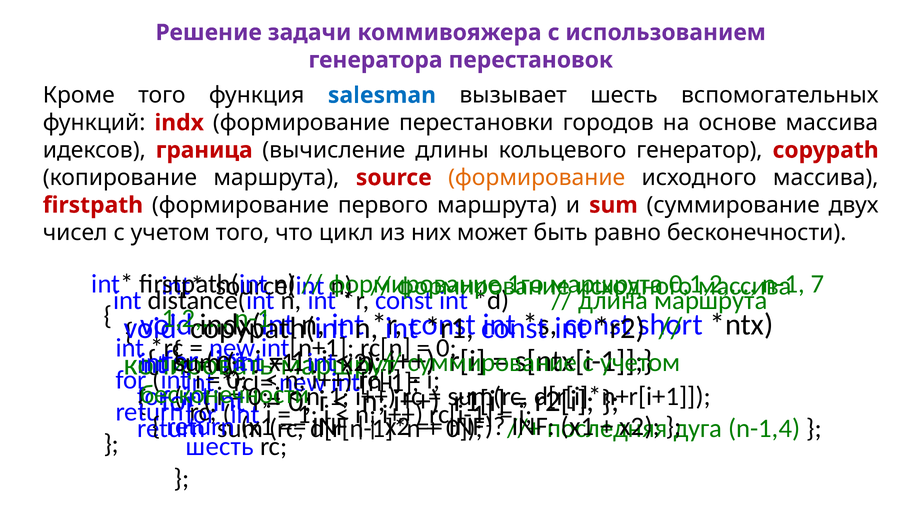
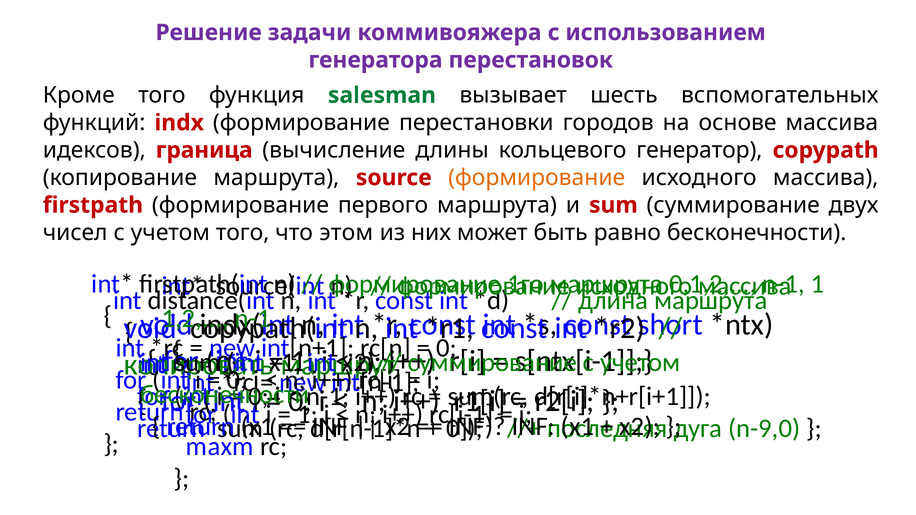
salesman colour: blue -> green
цикл: цикл -> этом
7 at (817, 284): 7 -> 1
n-1,4: n-1,4 -> n-9,0
шесть at (220, 447): шесть -> maxm
